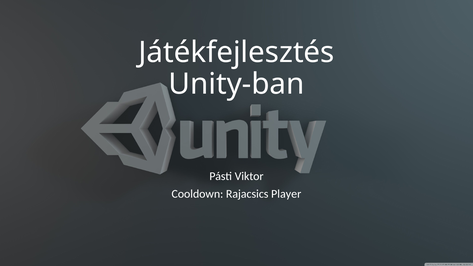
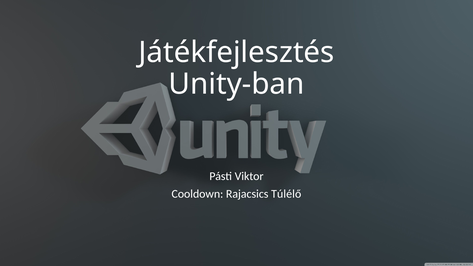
Player: Player -> Túlélő
